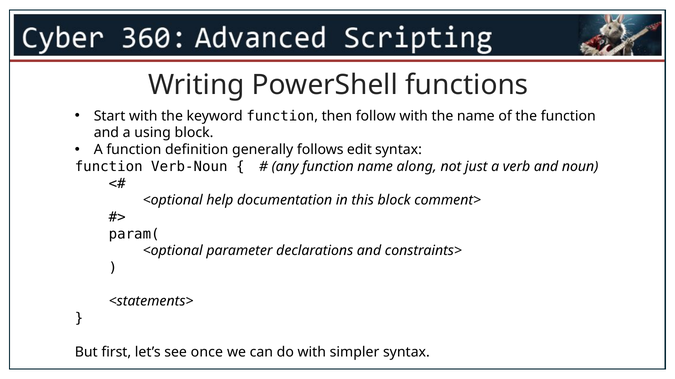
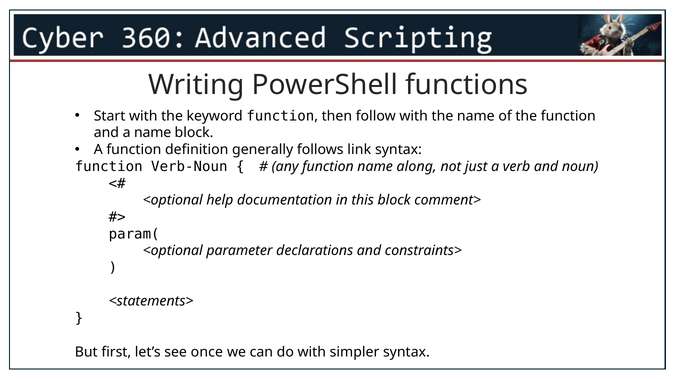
a using: using -> name
edit: edit -> link
